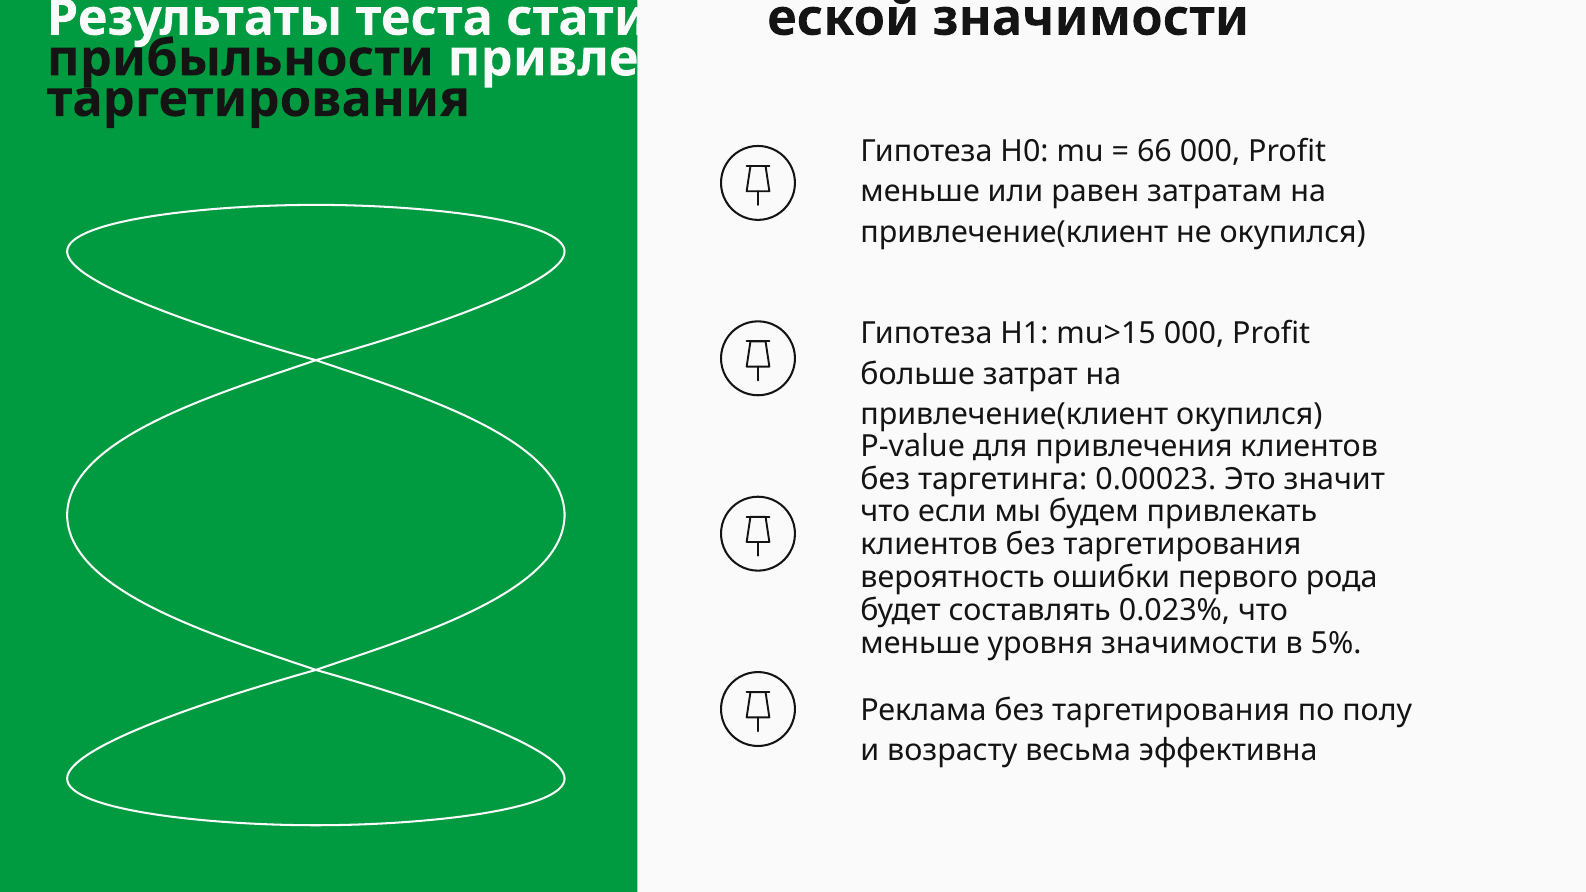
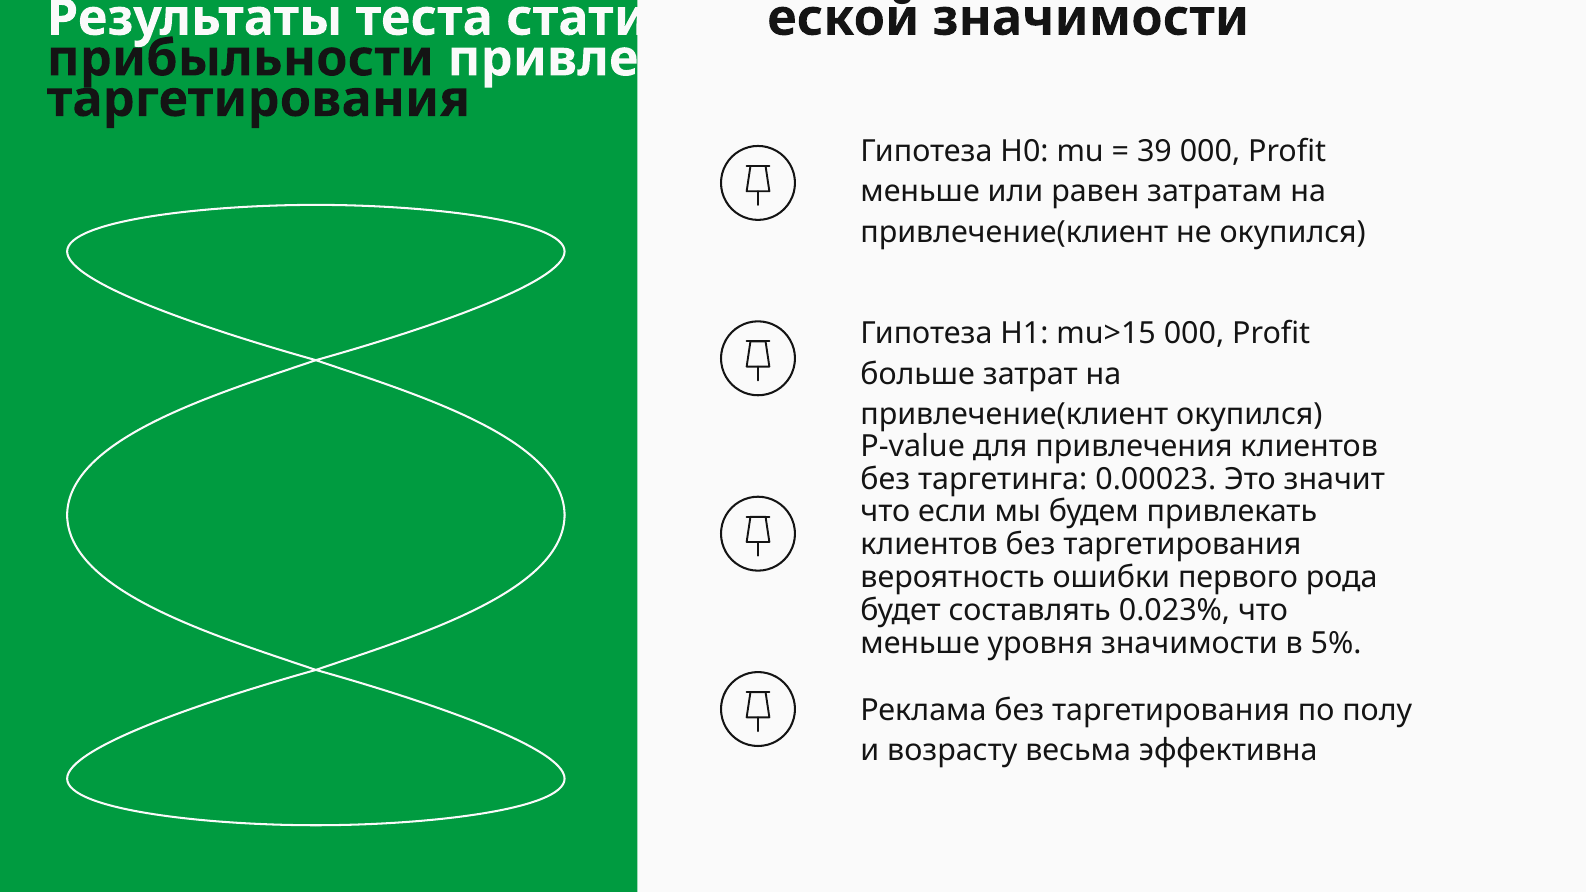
66: 66 -> 39
